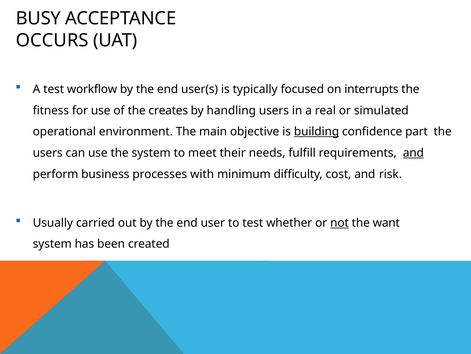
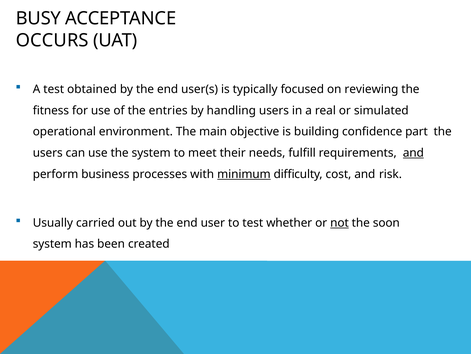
workflow: workflow -> obtained
interrupts: interrupts -> reviewing
creates: creates -> entries
building underline: present -> none
minimum underline: none -> present
want: want -> soon
